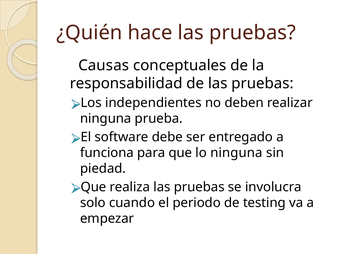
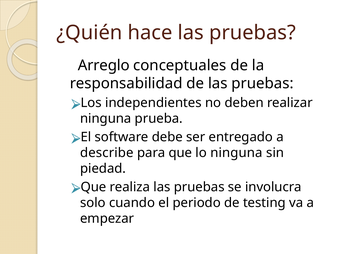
Causas: Causas -> Arreglo
funciona: funciona -> describe
